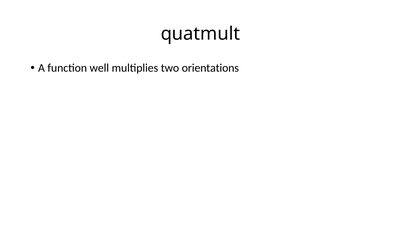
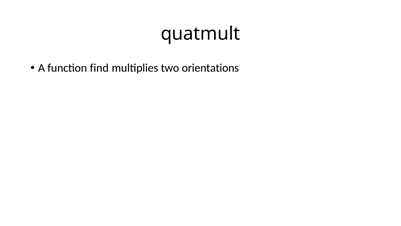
well: well -> find
